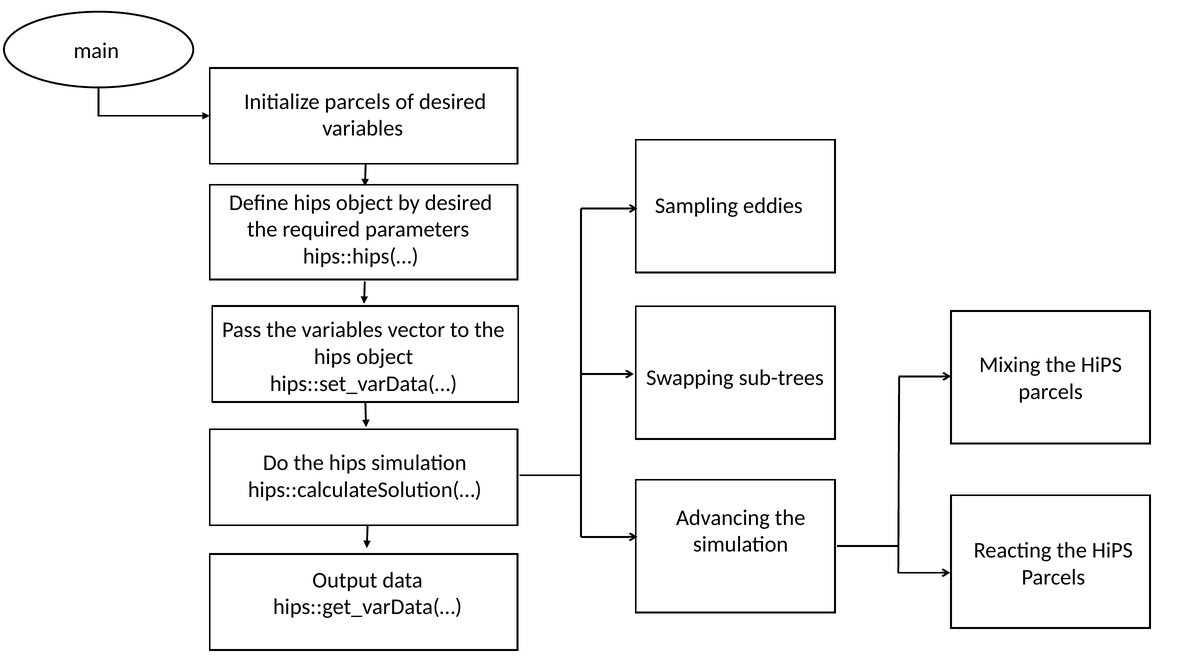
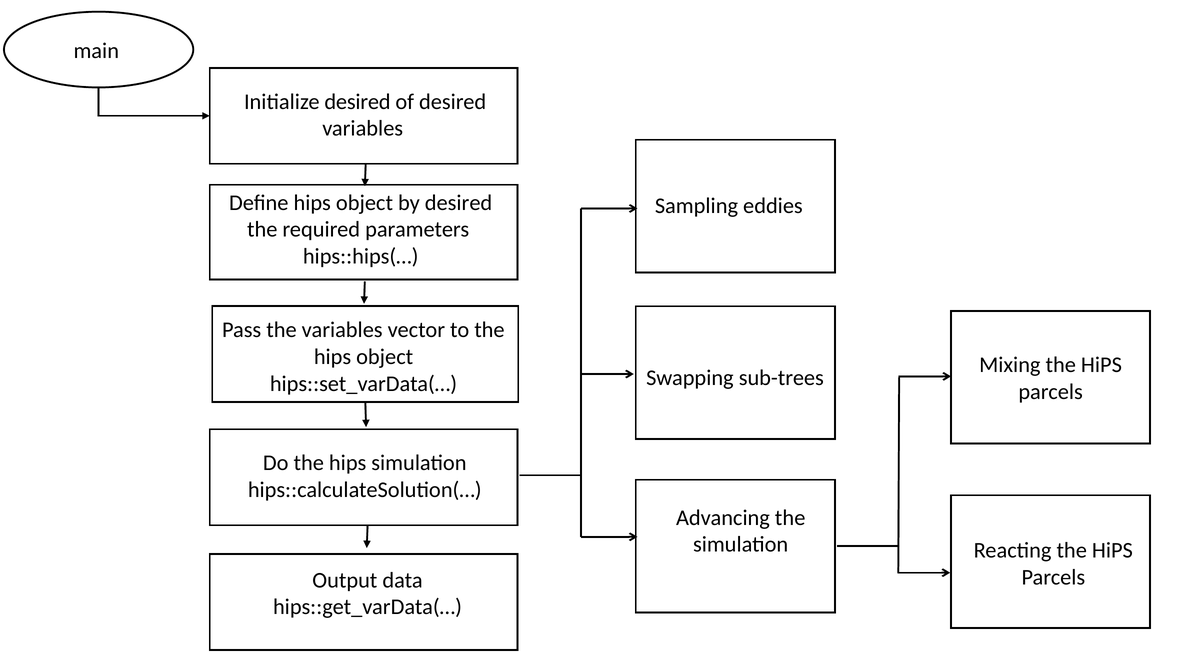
Initialize parcels: parcels -> desired
